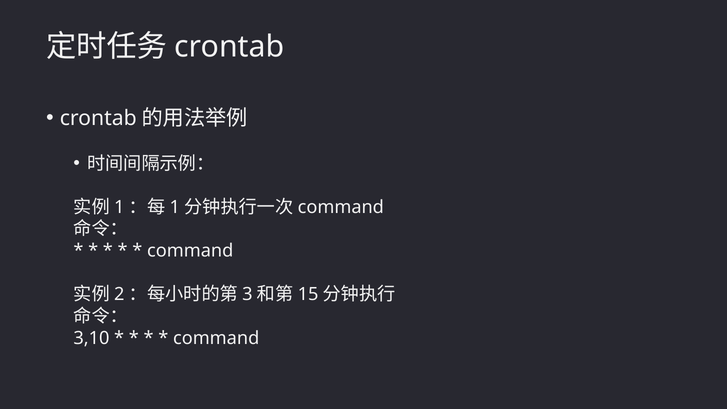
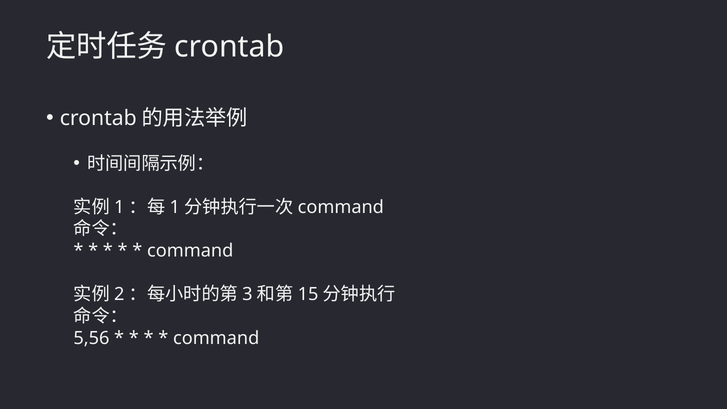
3,10: 3,10 -> 5,56
